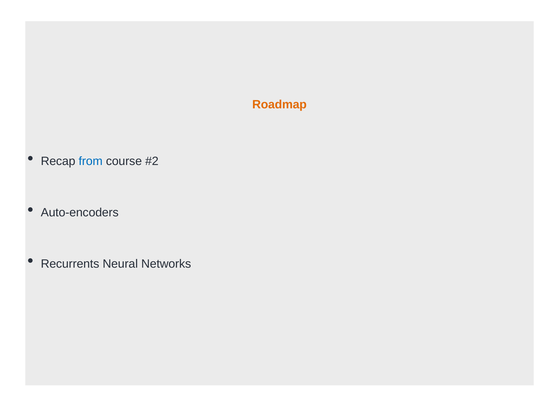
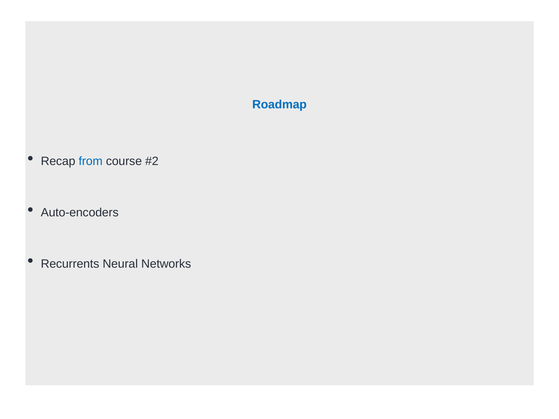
Roadmap colour: orange -> blue
